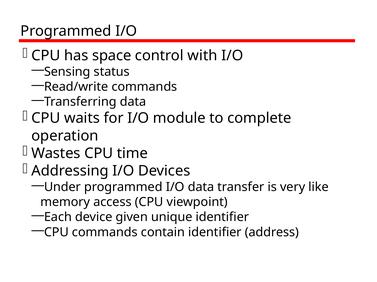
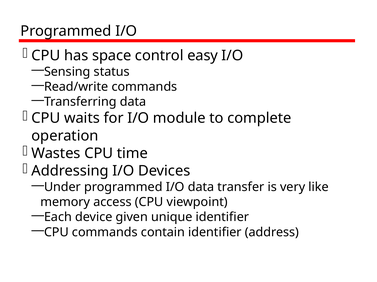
with: with -> easy
